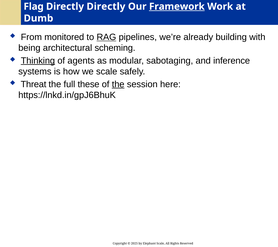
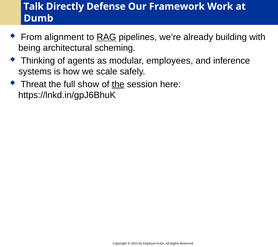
Flag: Flag -> Talk
Directly Directly: Directly -> Defense
Framework underline: present -> none
monitored: monitored -> alignment
Thinking underline: present -> none
sabotaging: sabotaging -> employees
these: these -> show
